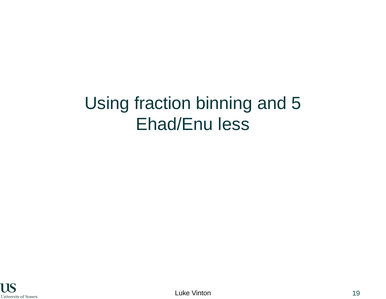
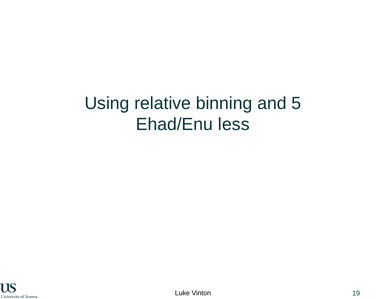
fraction: fraction -> relative
